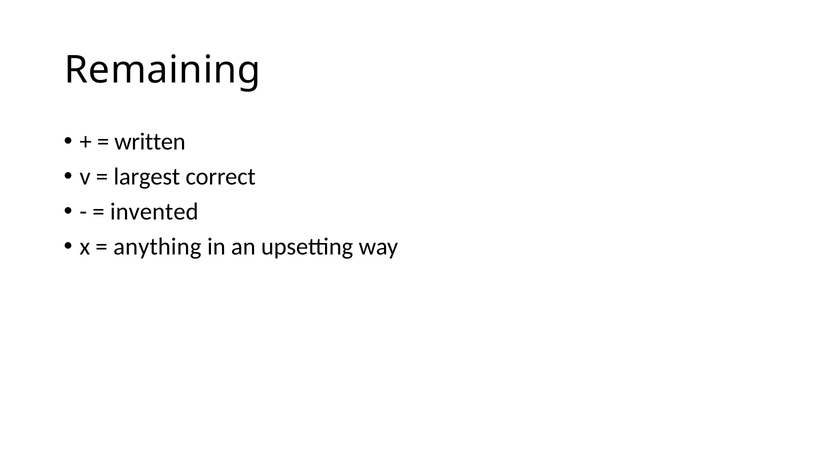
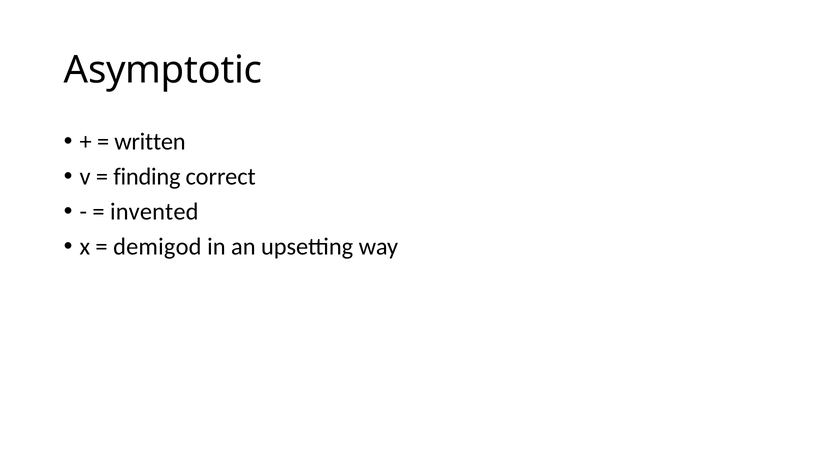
Remaining: Remaining -> Asymptotic
largest: largest -> finding
anything: anything -> demigod
